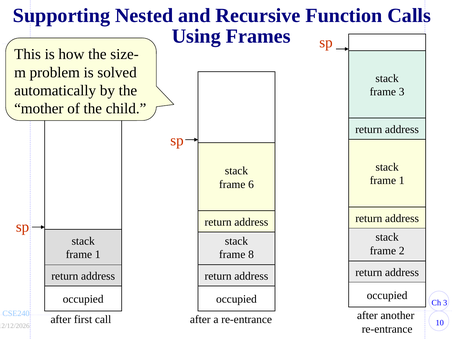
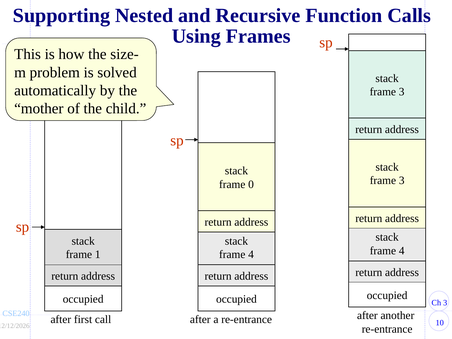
1 at (402, 181): 1 -> 3
6: 6 -> 0
2 at (402, 251): 2 -> 4
8 at (251, 255): 8 -> 4
